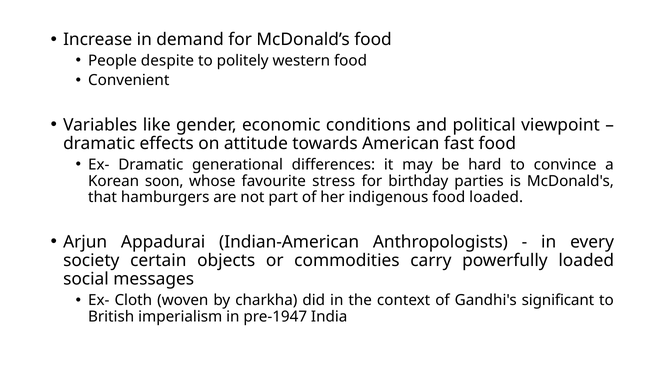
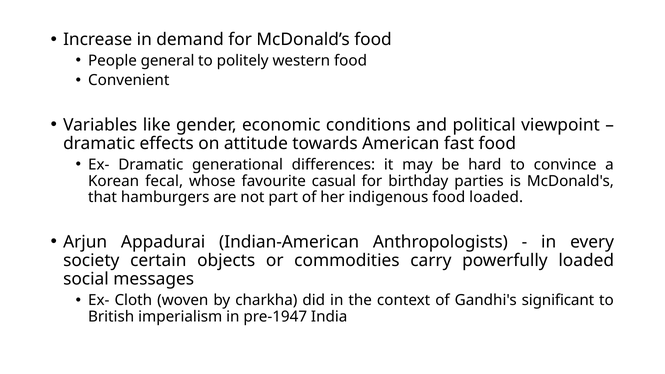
despite: despite -> general
soon: soon -> fecal
stress: stress -> casual
